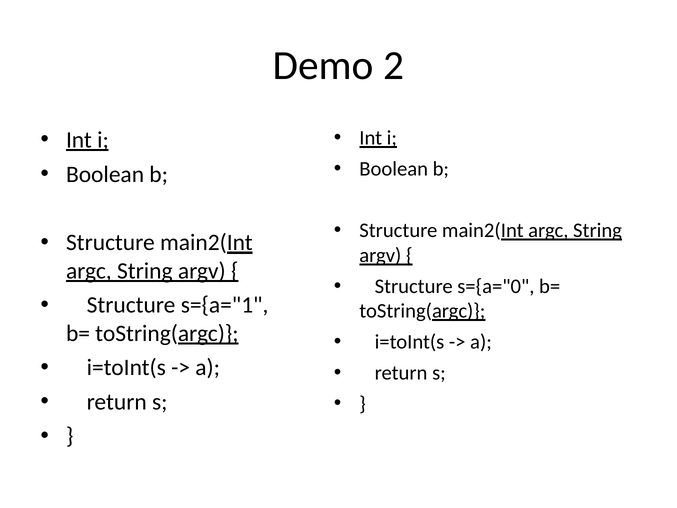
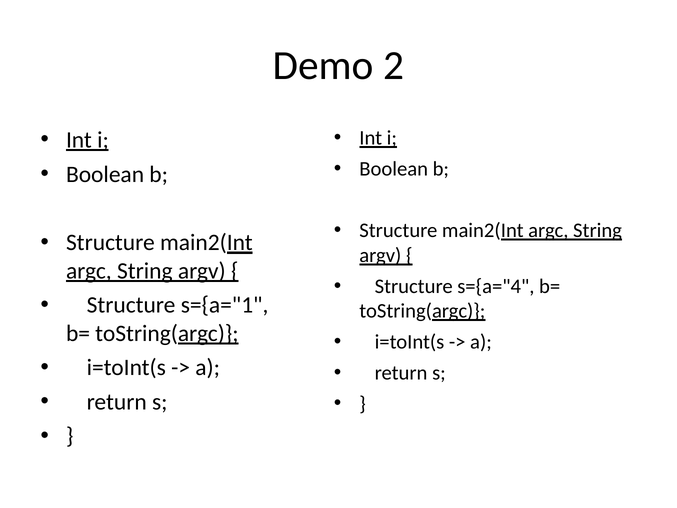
s={a="0: s={a="0 -> s={a="4
